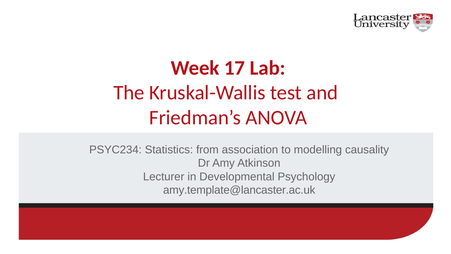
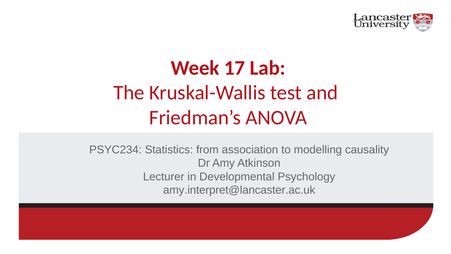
amy.template@lancaster.ac.uk: amy.template@lancaster.ac.uk -> amy.interpret@lancaster.ac.uk
